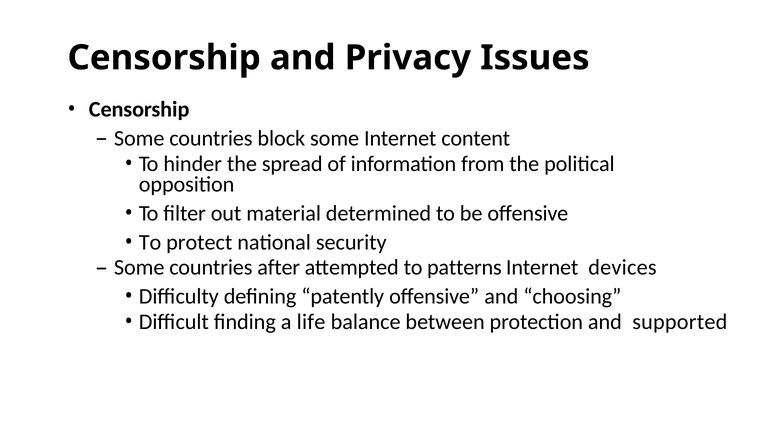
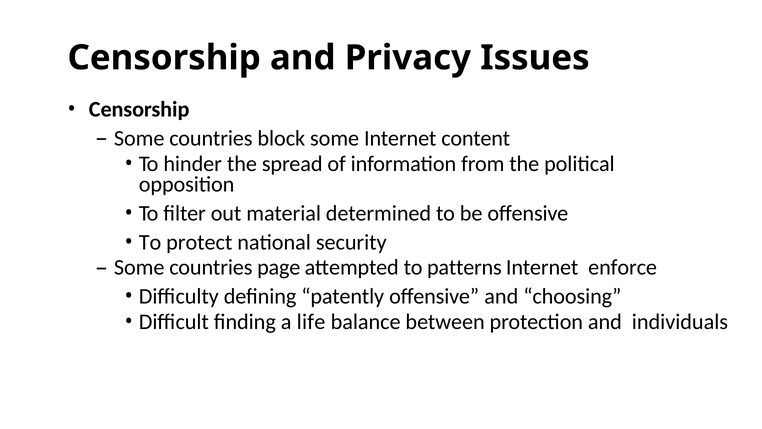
after: after -> page
devices: devices -> enforce
supported: supported -> individuals
